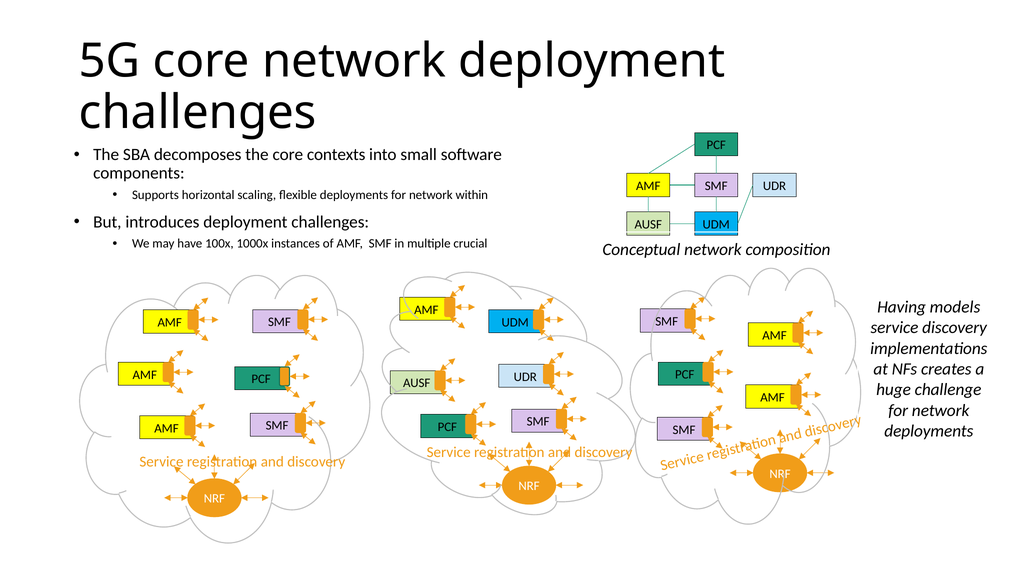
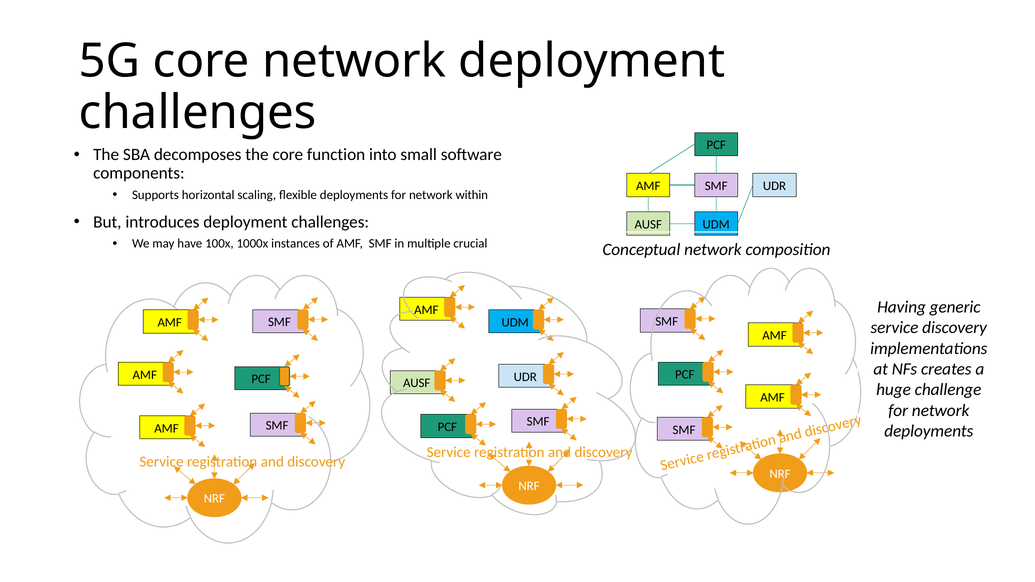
contexts: contexts -> function
models: models -> generic
